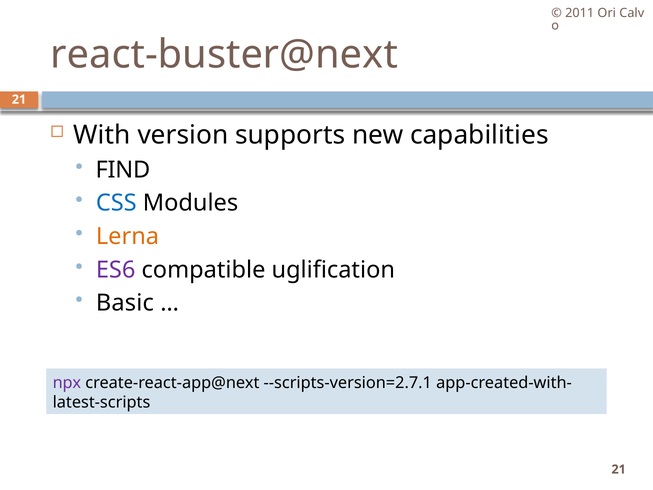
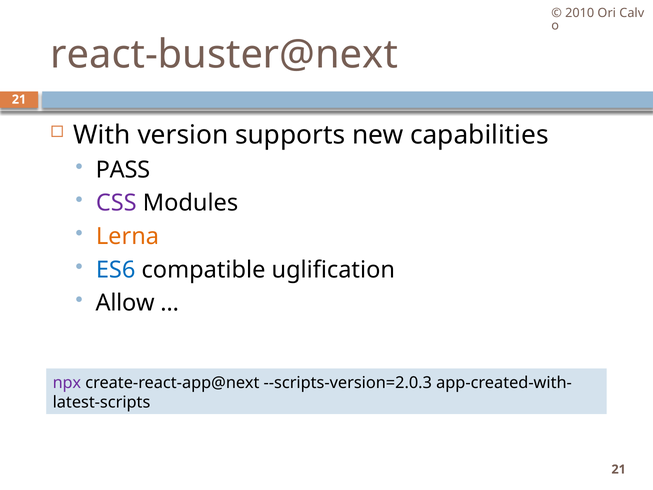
2011: 2011 -> 2010
FIND: FIND -> PASS
CSS colour: blue -> purple
ES6 colour: purple -> blue
Basic: Basic -> Allow
--scripts-version=2.7.1: --scripts-version=2.7.1 -> --scripts-version=2.0.3
